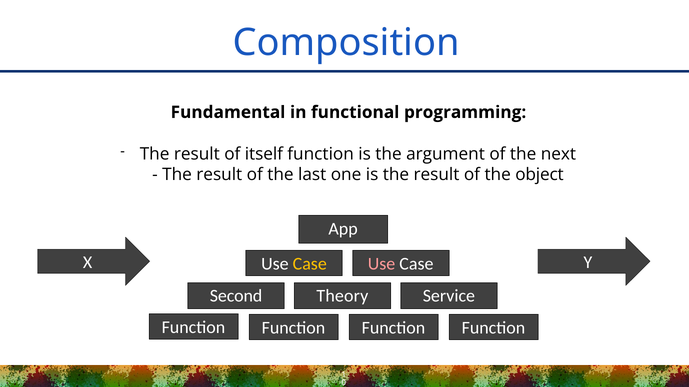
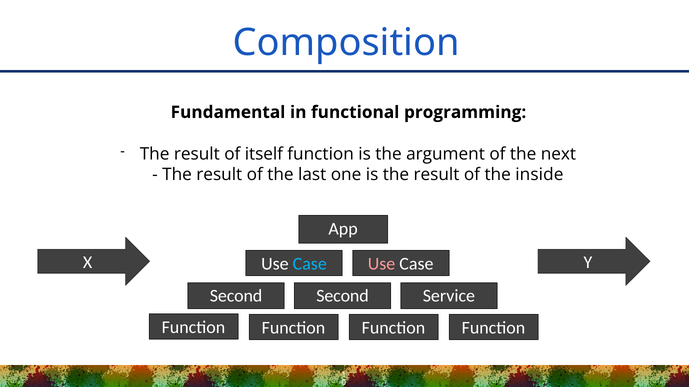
object: object -> inside
Case at (310, 264) colour: yellow -> light blue
Theory at (342, 296): Theory -> Second
